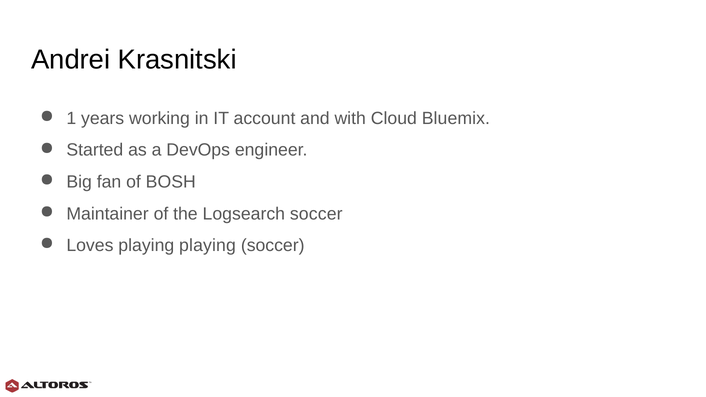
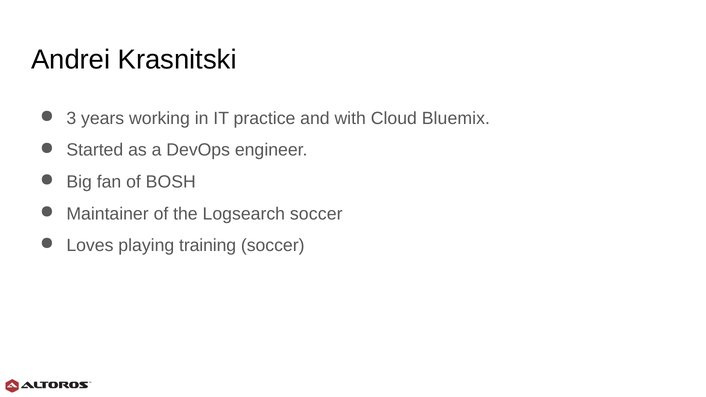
1: 1 -> 3
account: account -> practice
playing playing: playing -> training
